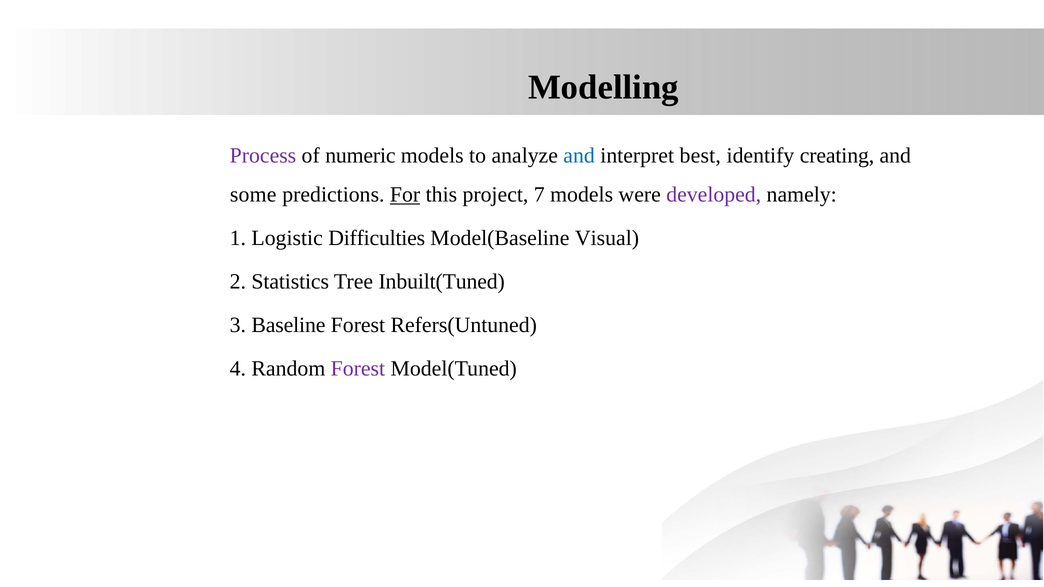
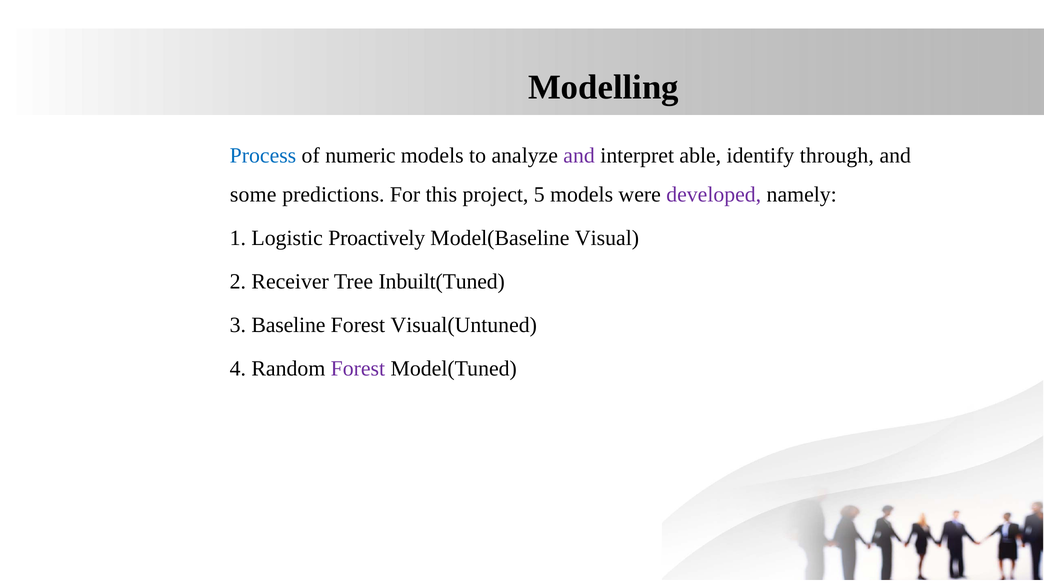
Process colour: purple -> blue
and at (579, 156) colour: blue -> purple
best: best -> able
creating: creating -> through
For underline: present -> none
7: 7 -> 5
Difficulties: Difficulties -> Proactively
Statistics: Statistics -> Receiver
Refers(Untuned: Refers(Untuned -> Visual(Untuned
